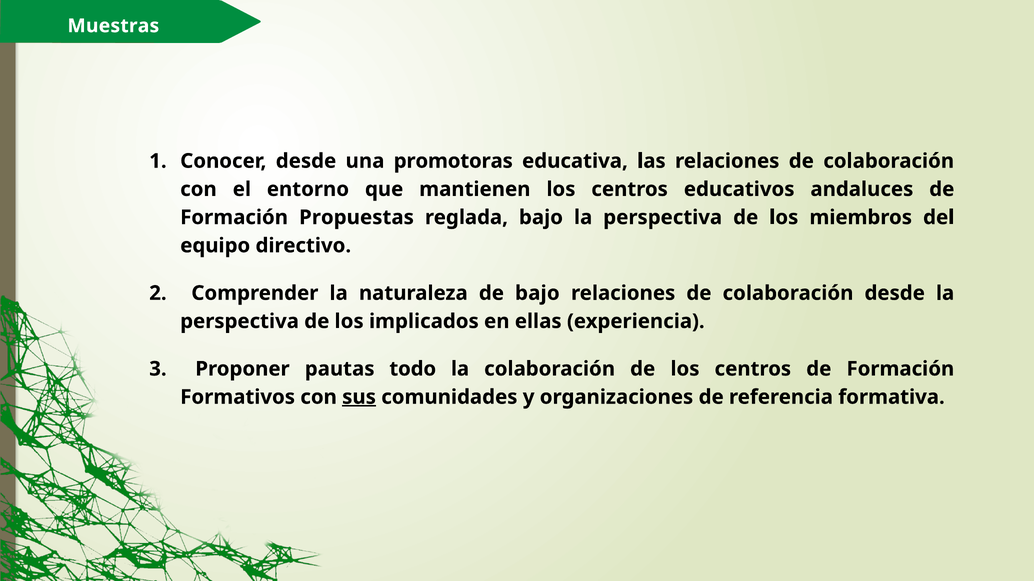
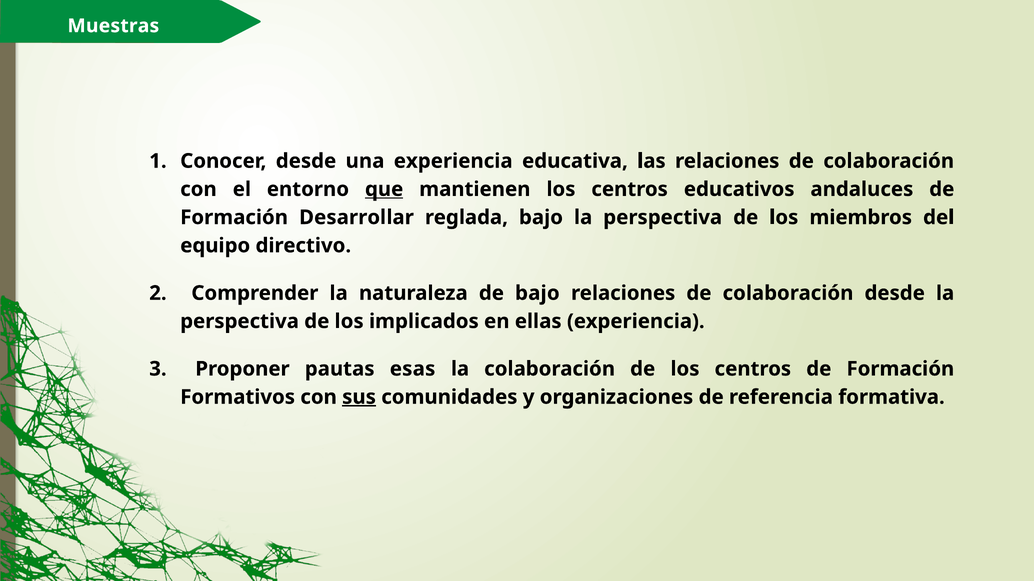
una promotoras: promotoras -> experiencia
que underline: none -> present
Propuestas: Propuestas -> Desarrollar
todo: todo -> esas
